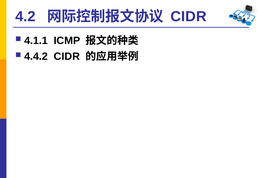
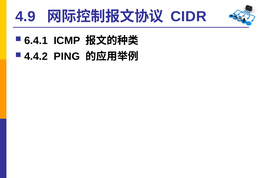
4.2: 4.2 -> 4.9
4.1.1: 4.1.1 -> 6.4.1
4.4.2 CIDR: CIDR -> PING
